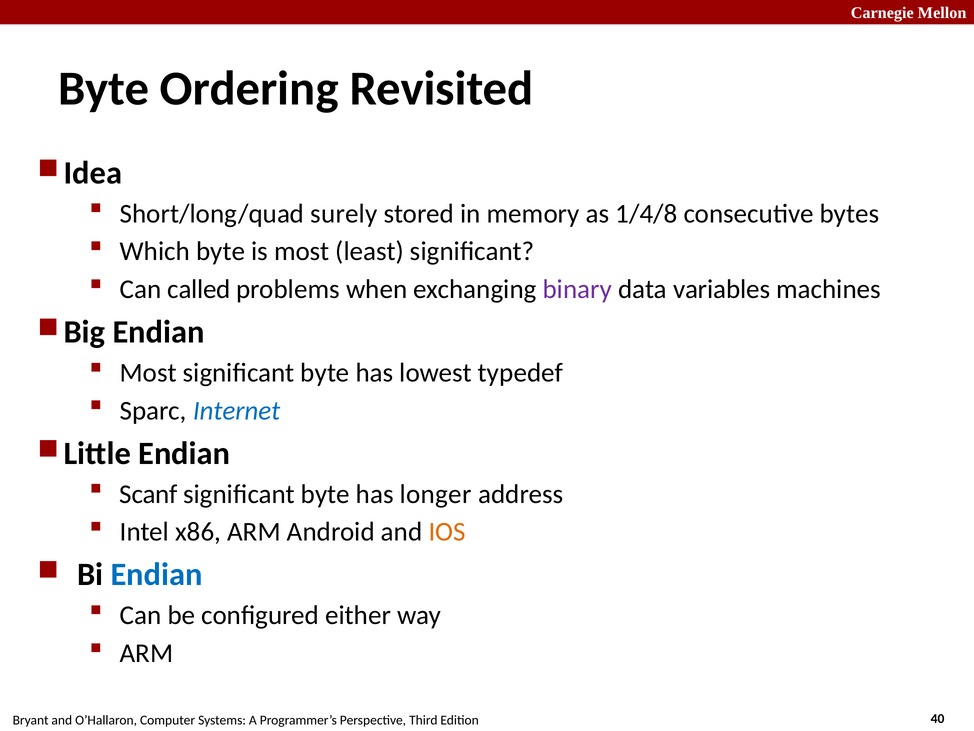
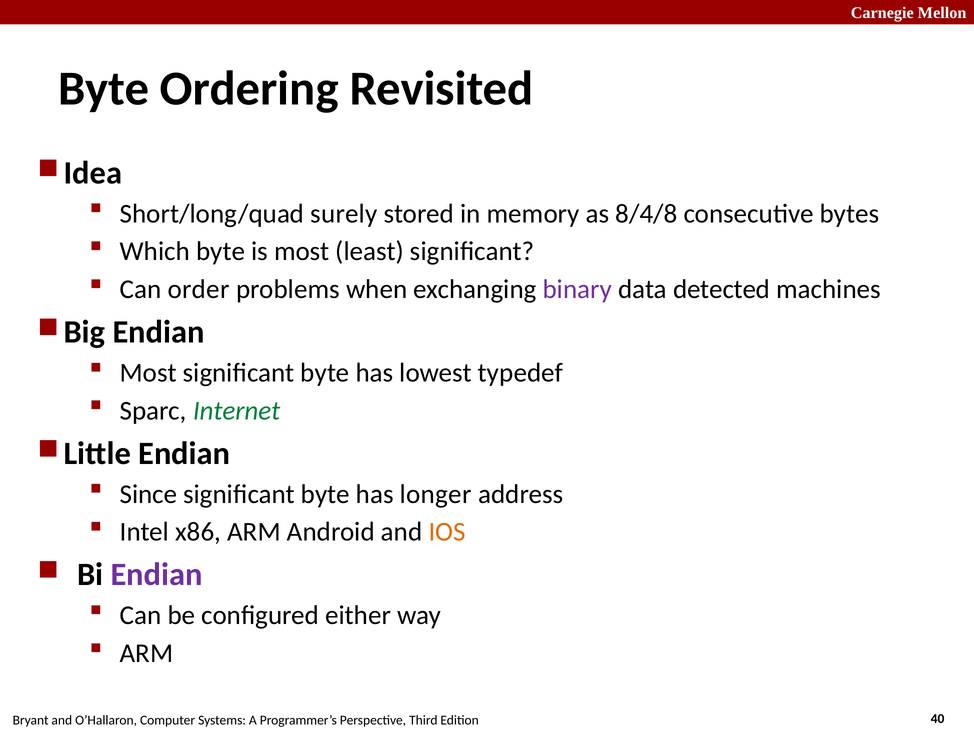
1/4/8: 1/4/8 -> 8/4/8
called: called -> order
variables: variables -> detected
Internet colour: blue -> green
Scanf: Scanf -> Since
Endian at (157, 574) colour: blue -> purple
